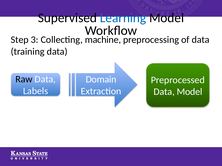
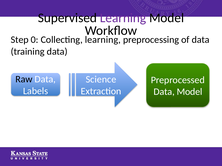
Learning at (123, 18) colour: blue -> purple
3: 3 -> 0
Collecting machine: machine -> learning
Domain: Domain -> Science
